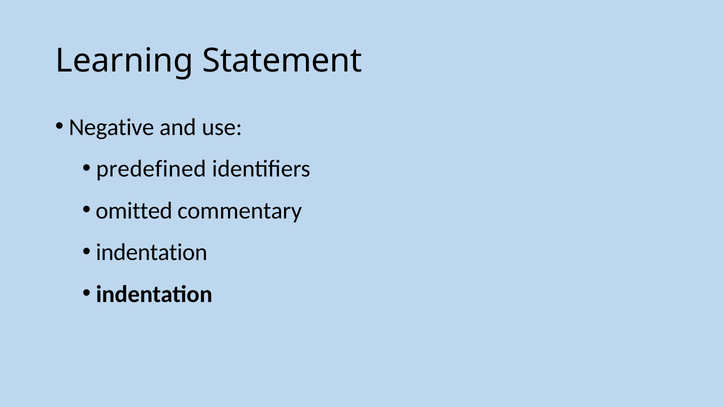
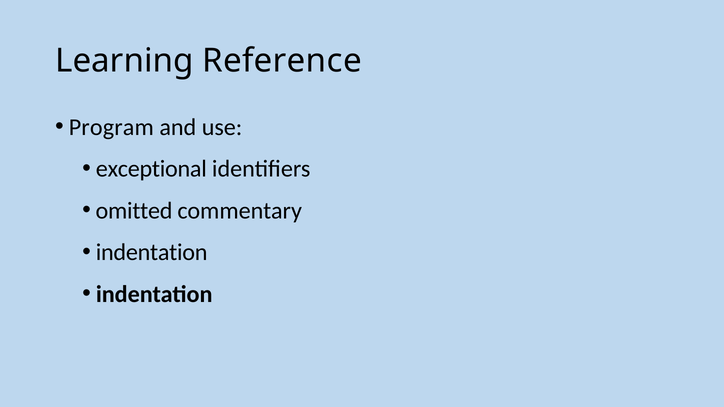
Statement: Statement -> Reference
Negative: Negative -> Program
predefined: predefined -> exceptional
